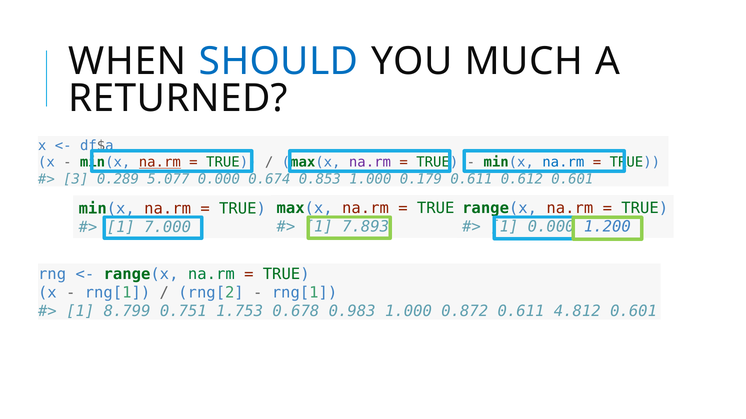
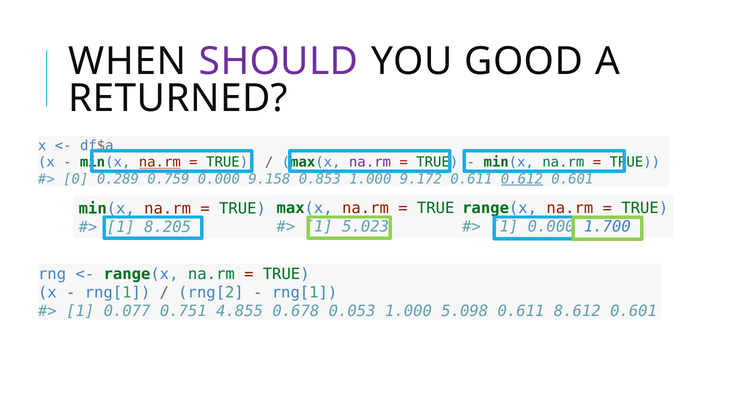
SHOULD colour: blue -> purple
MUCH: MUCH -> GOOD
na.rm at (563, 162) colour: blue -> green
3: 3 -> 0
5.077: 5.077 -> 0.759
0.674: 0.674 -> 9.158
0.179: 0.179 -> 9.172
0.612 underline: none -> present
7.893: 7.893 -> 5.023
1.200: 1.200 -> 1.700
7.000: 7.000 -> 8.205
8.799: 8.799 -> 0.077
1.753: 1.753 -> 4.855
0.983: 0.983 -> 0.053
0.872: 0.872 -> 5.098
4.812: 4.812 -> 8.612
